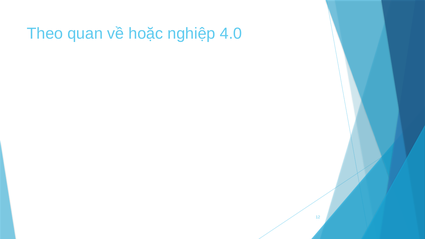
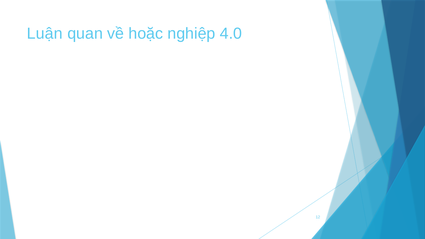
Theo: Theo -> Luận
